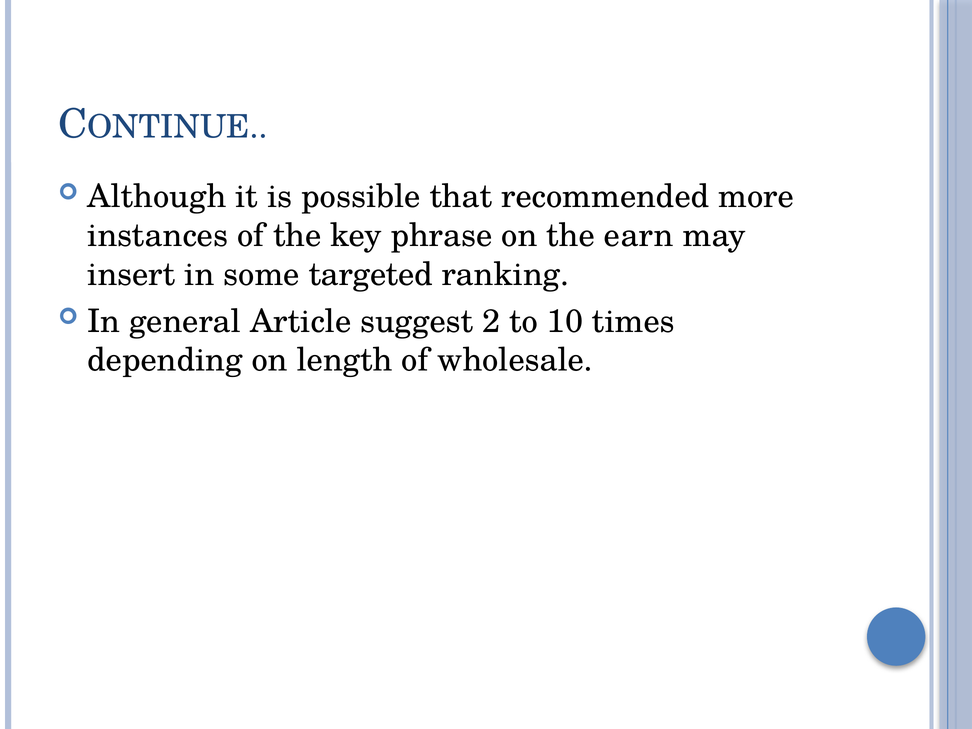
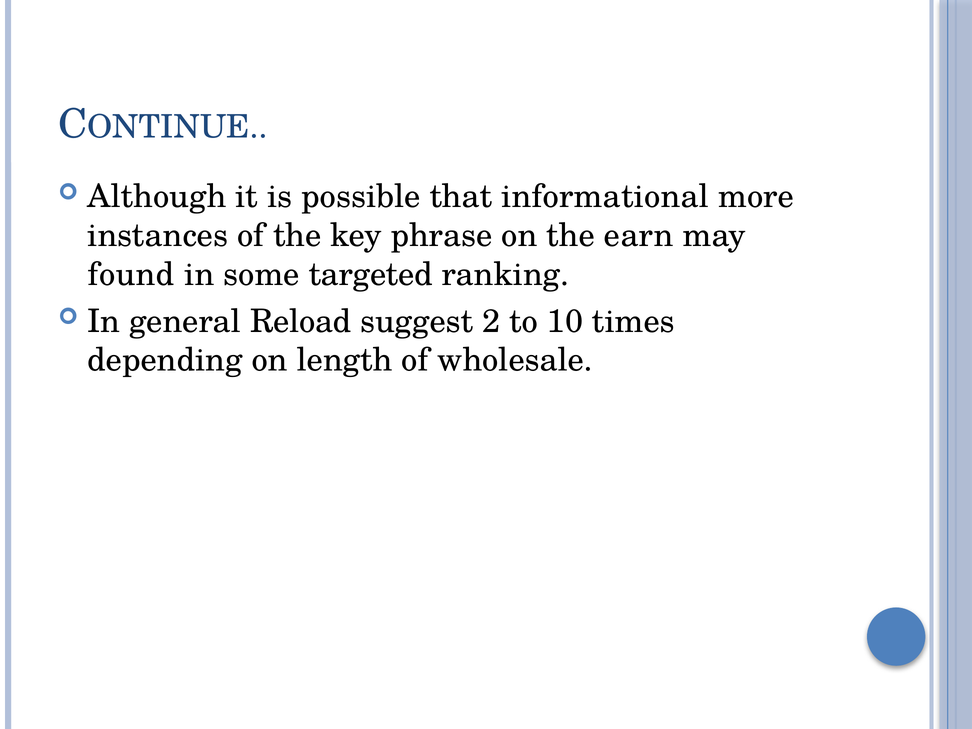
recommended: recommended -> informational
insert: insert -> found
Article: Article -> Reload
